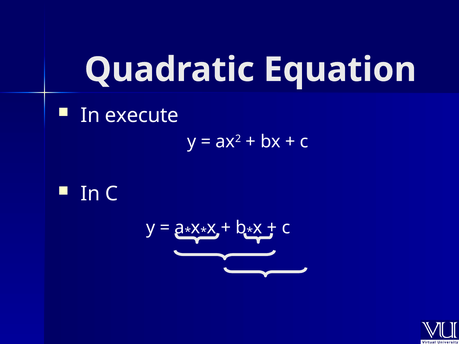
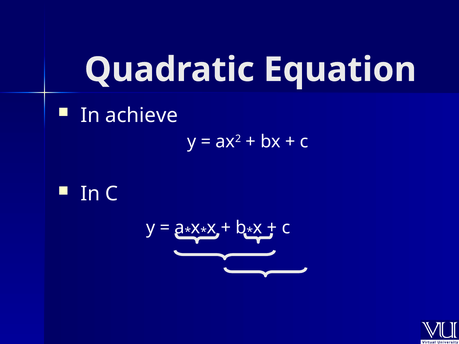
execute: execute -> achieve
